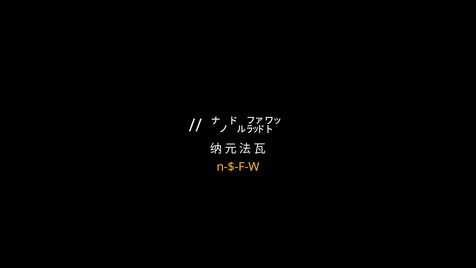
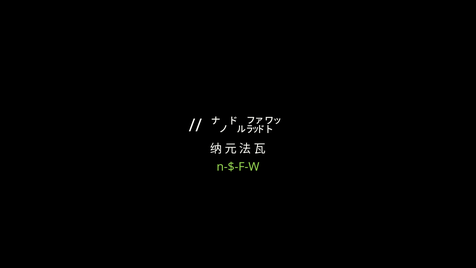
n-$-F-W colour: yellow -> light green
